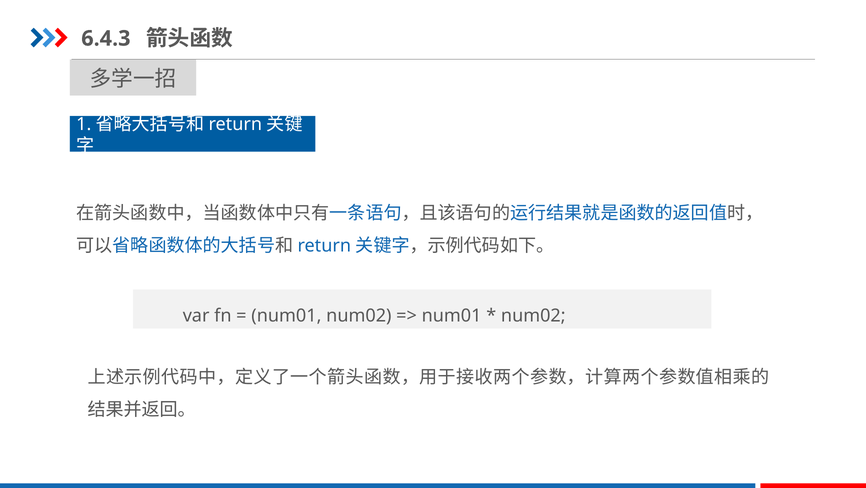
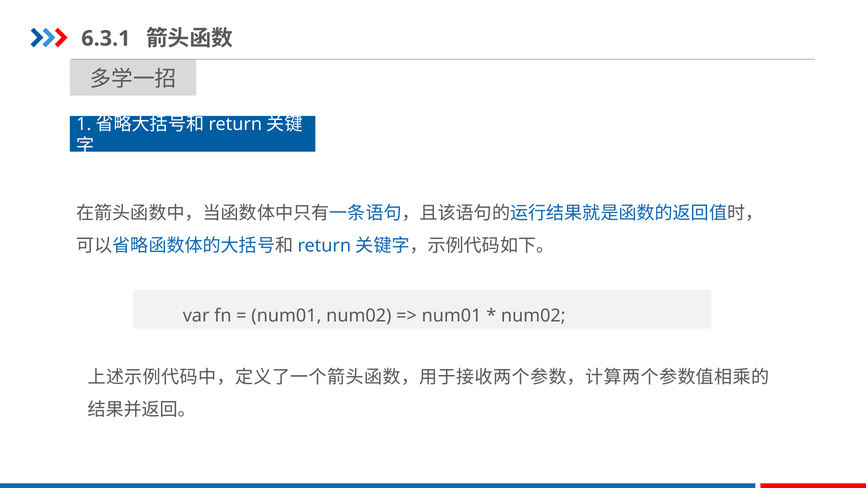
6.4.3: 6.4.3 -> 6.3.1
